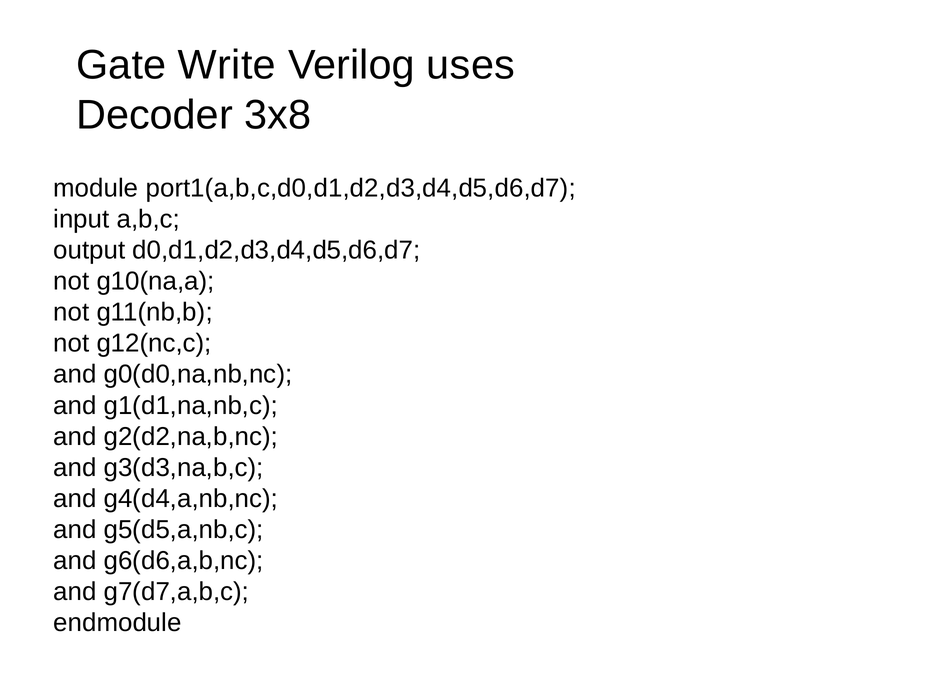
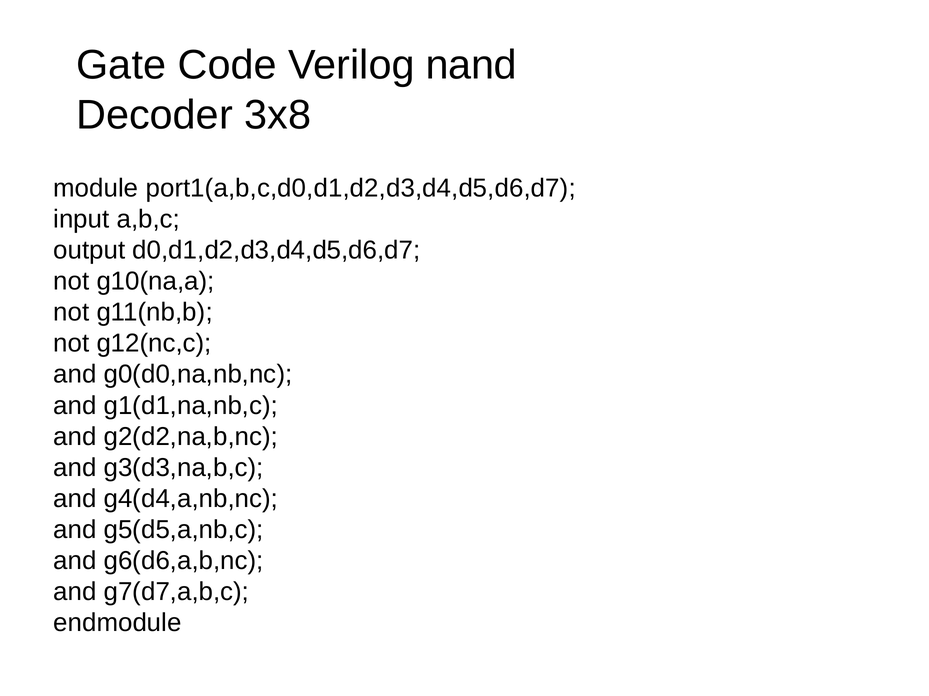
Write: Write -> Code
uses: uses -> nand
